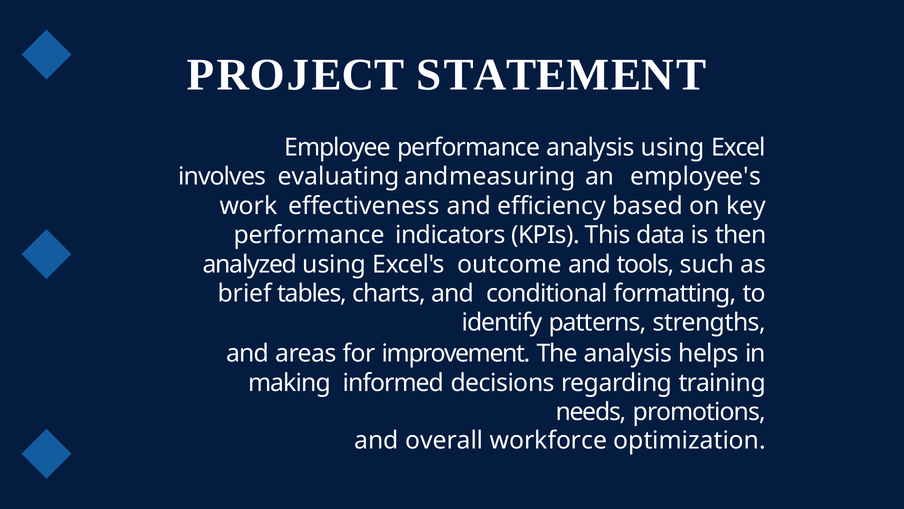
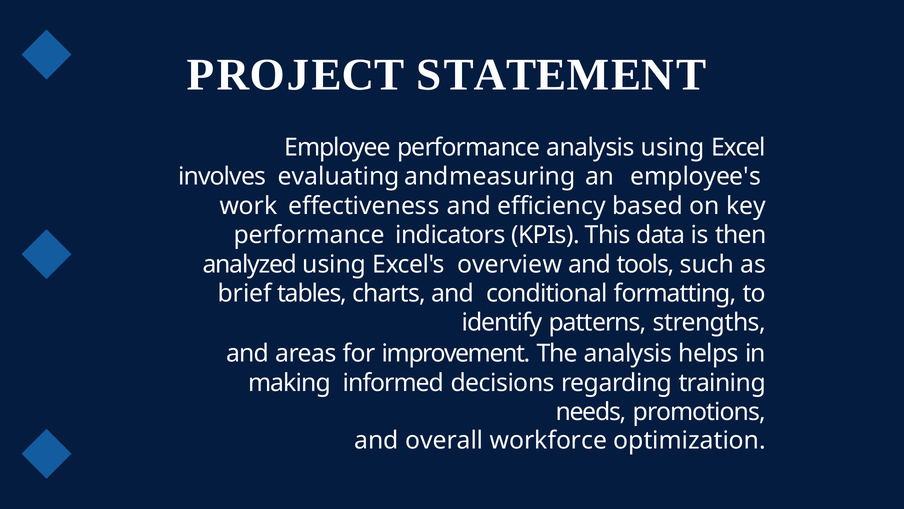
outcome: outcome -> overview
